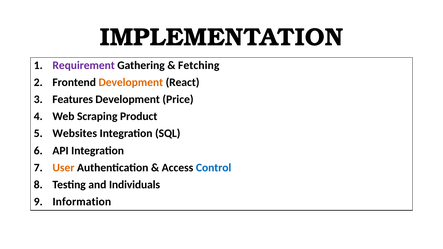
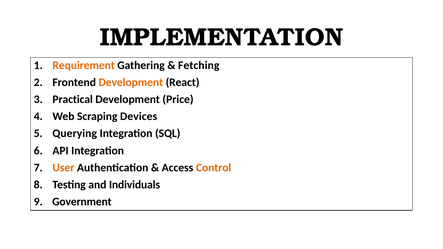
Requirement colour: purple -> orange
Features: Features -> Practical
Product: Product -> Devices
Websites: Websites -> Querying
Control colour: blue -> orange
Information: Information -> Government
